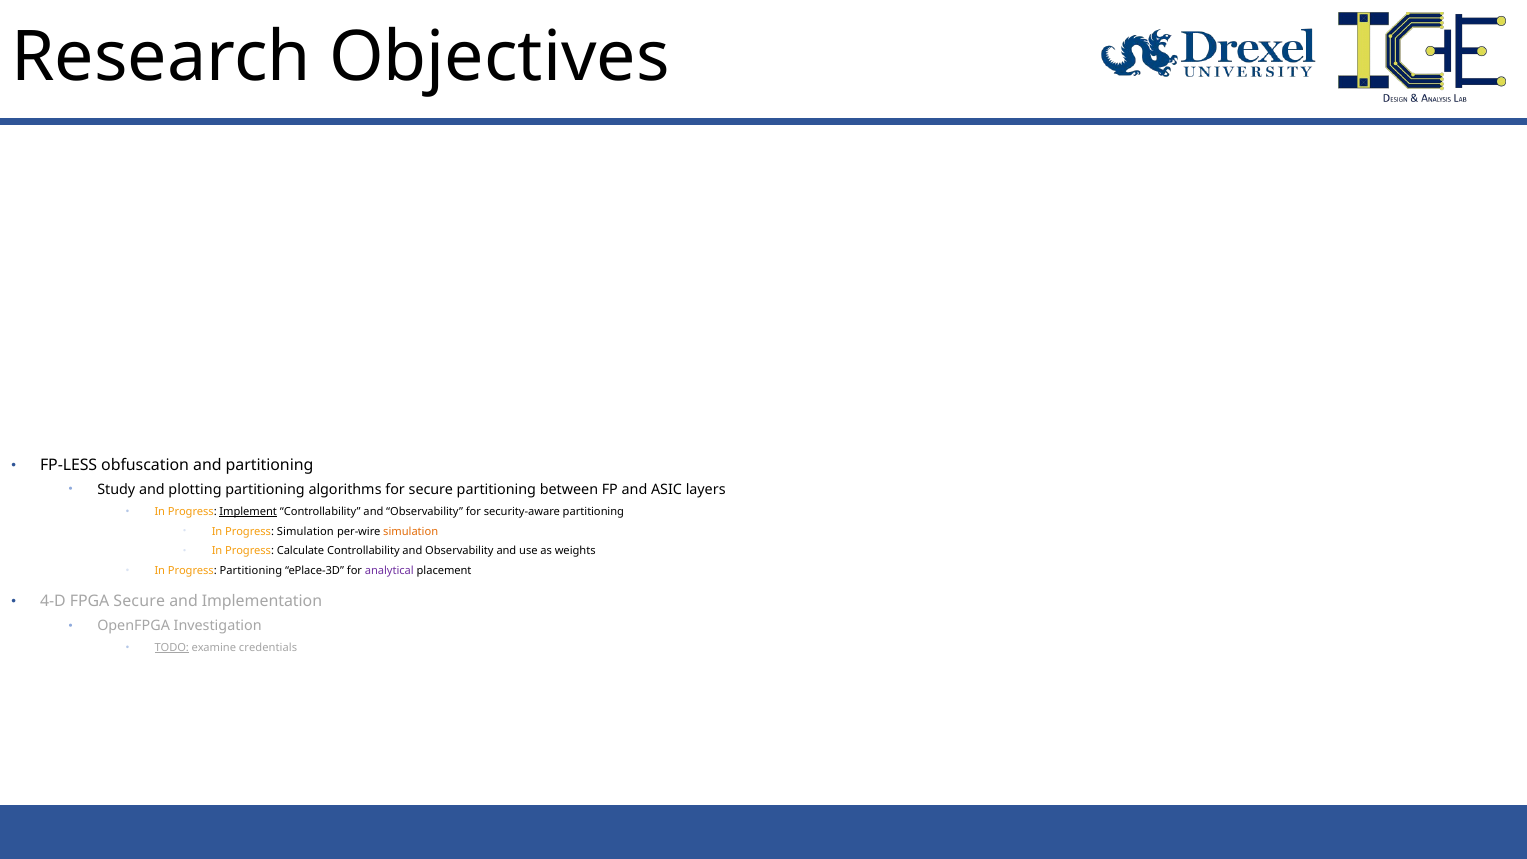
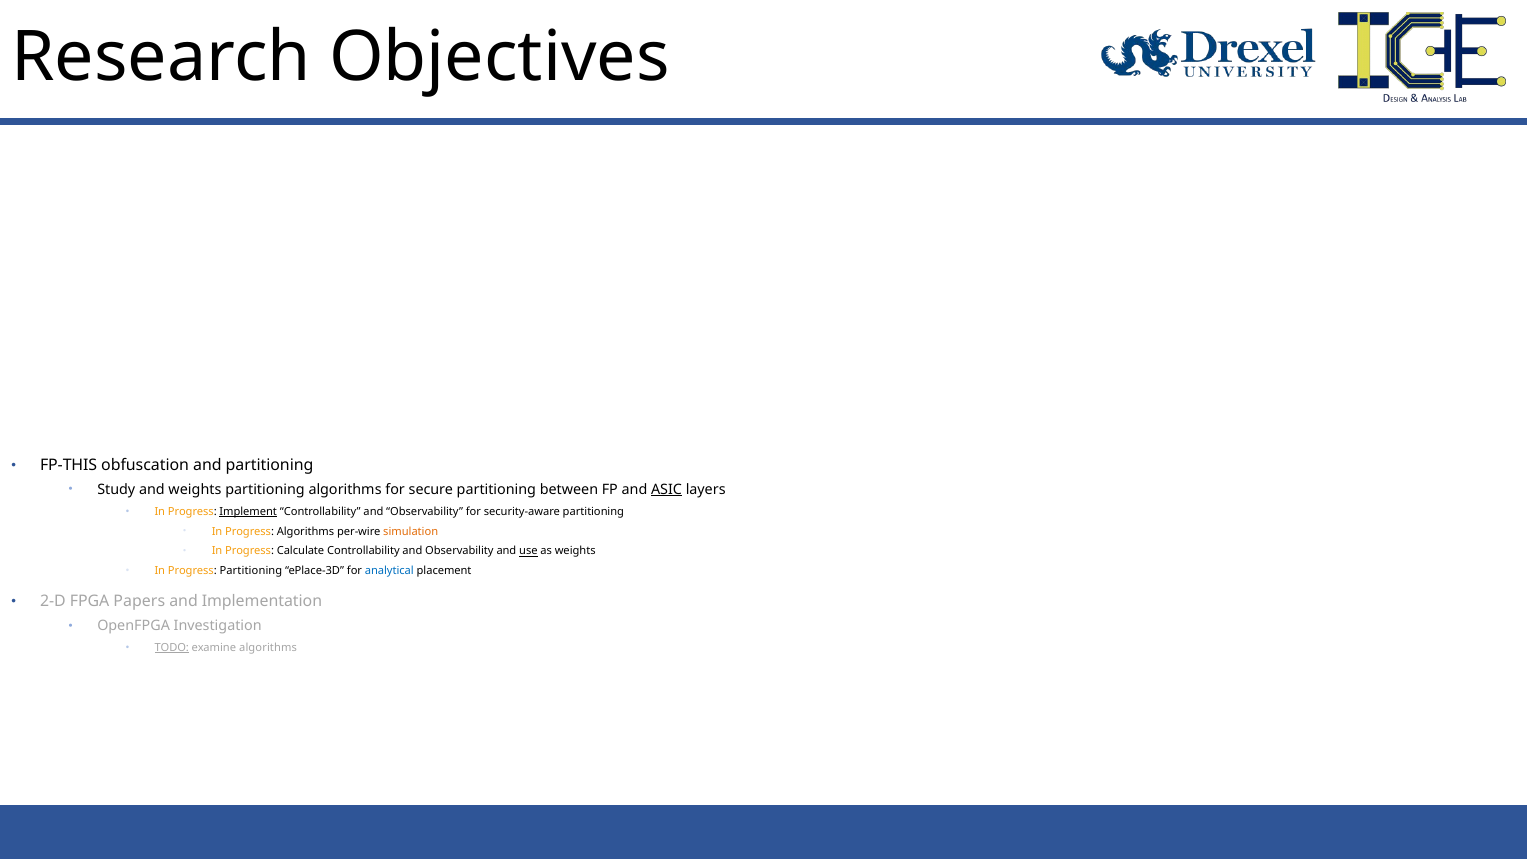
FP-LESS: FP-LESS -> FP-THIS
and plotting: plotting -> weights
ASIC underline: none -> present
Progress Simulation: Simulation -> Algorithms
use underline: none -> present
analytical colour: purple -> blue
4-D: 4-D -> 2-D
FPGA Secure: Secure -> Papers
examine credentials: credentials -> algorithms
